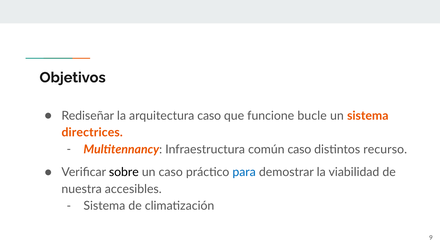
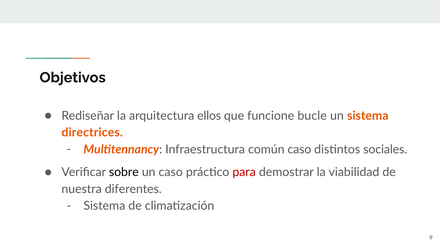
arquitectura caso: caso -> ellos
recurso: recurso -> sociales
para colour: blue -> red
accesibles: accesibles -> diferentes
